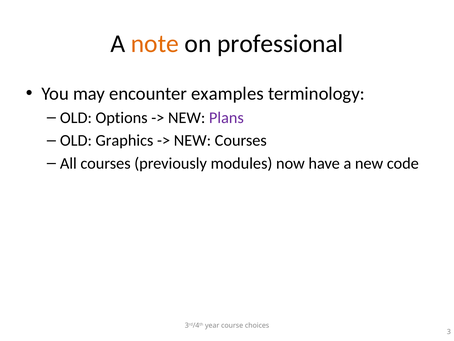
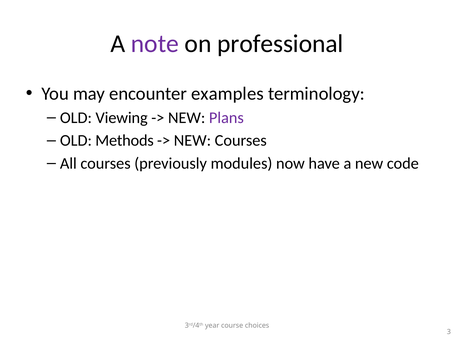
note colour: orange -> purple
Options: Options -> Viewing
Graphics: Graphics -> Methods
